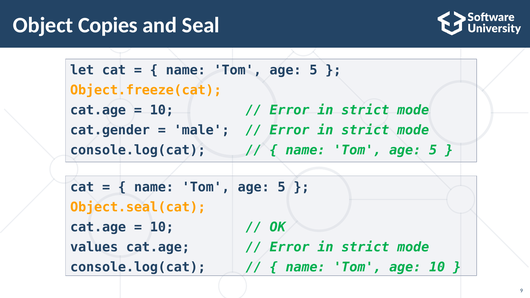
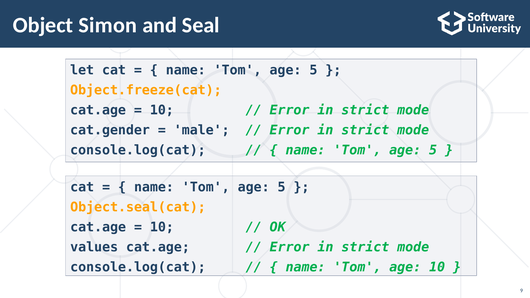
Copies: Copies -> Simon
